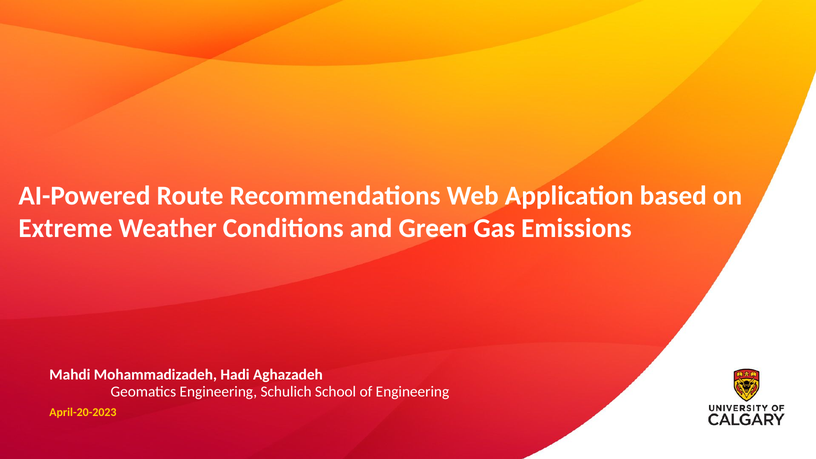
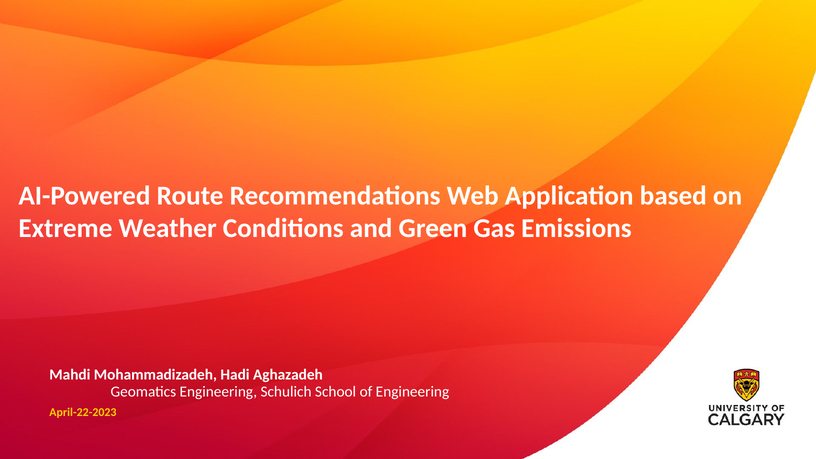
April-20-2023: April-20-2023 -> April-22-2023
